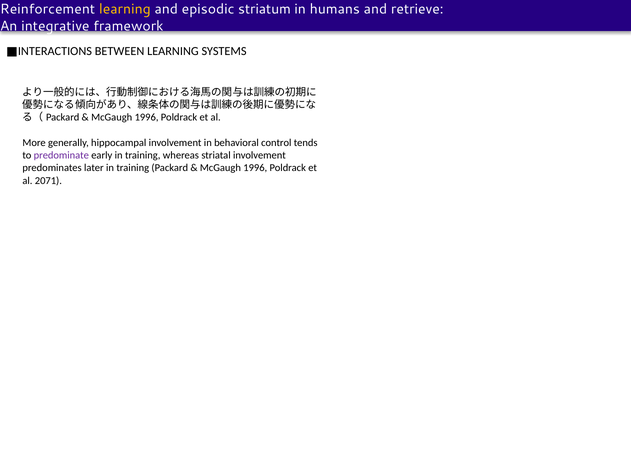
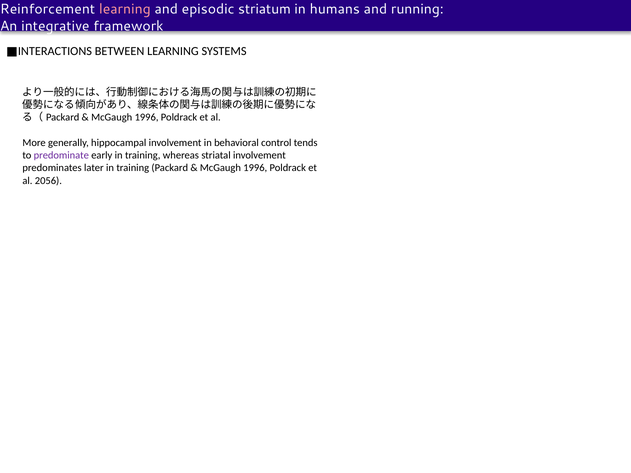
learning at (125, 9) colour: yellow -> pink
retrieve: retrieve -> running
2071: 2071 -> 2056
